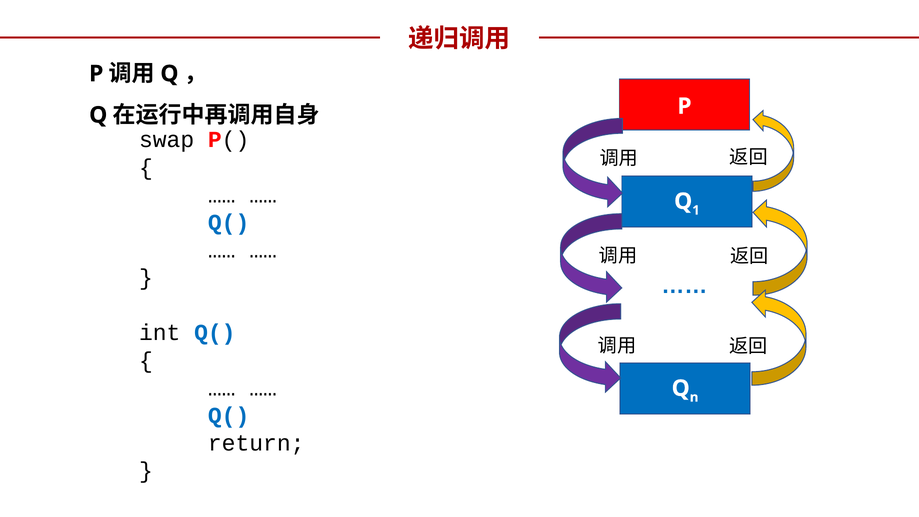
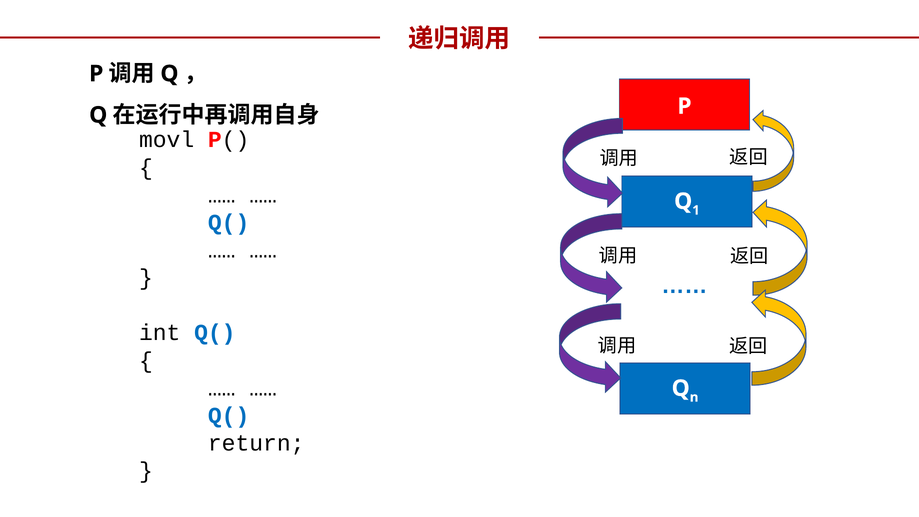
swap: swap -> movl
